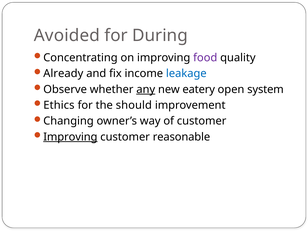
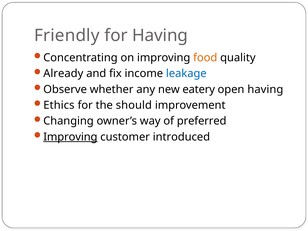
Avoided: Avoided -> Friendly
for During: During -> Having
food colour: purple -> orange
any underline: present -> none
open system: system -> having
of customer: customer -> preferred
reasonable: reasonable -> introduced
